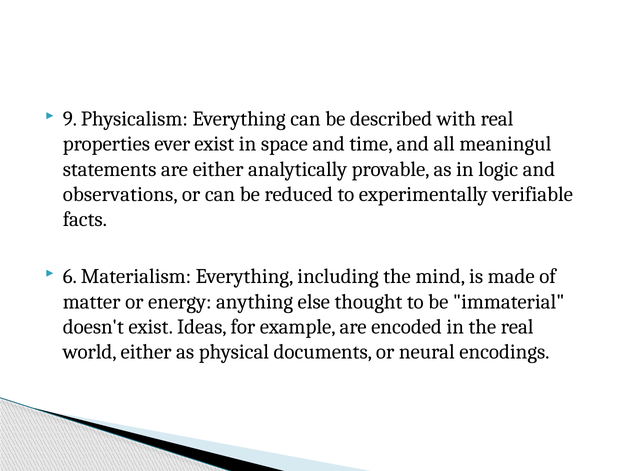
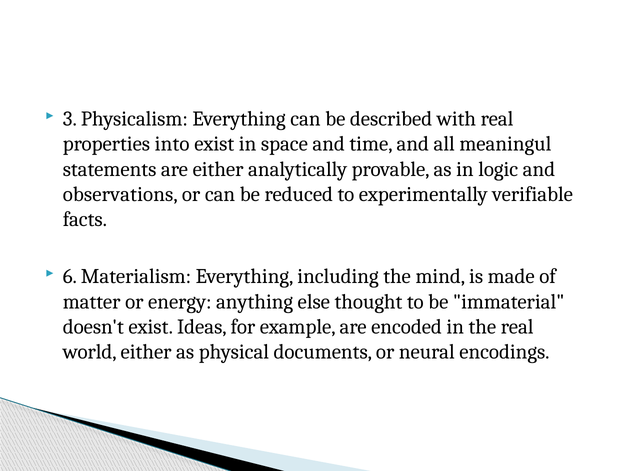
9: 9 -> 3
ever: ever -> into
